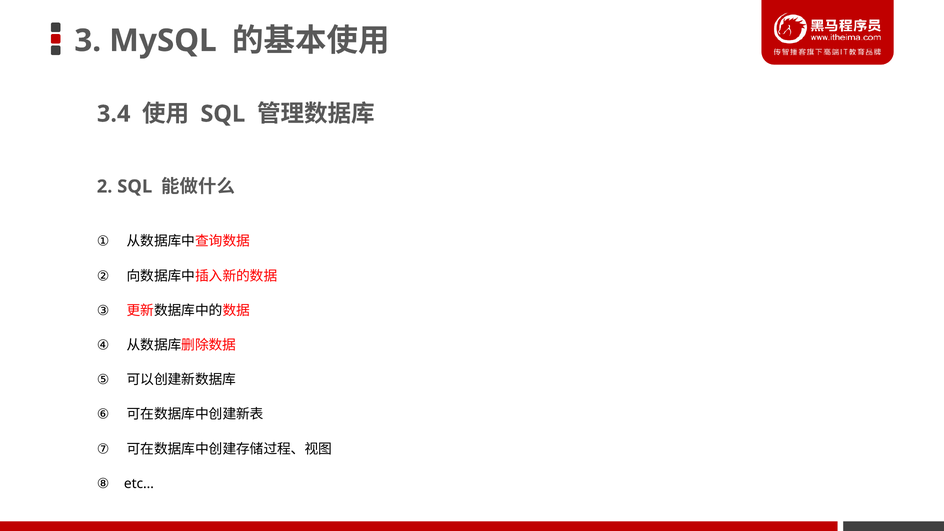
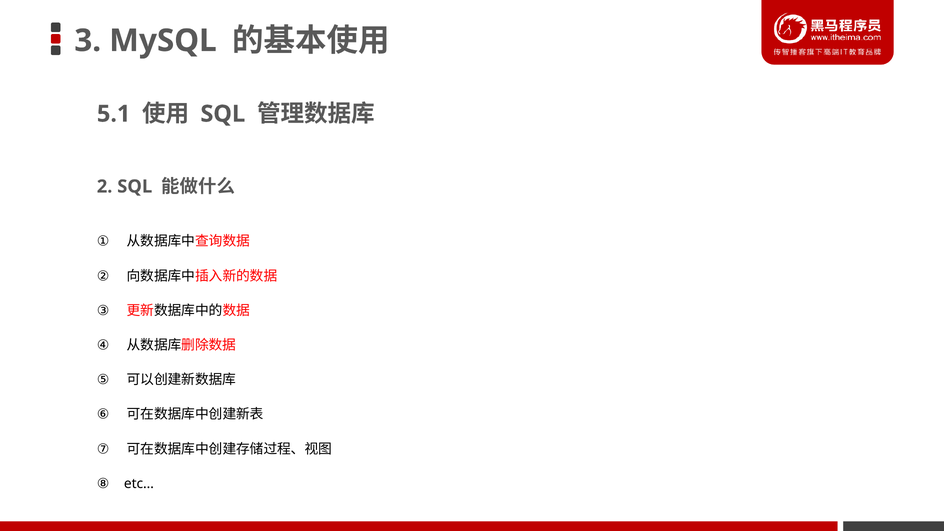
3.4: 3.4 -> 5.1
